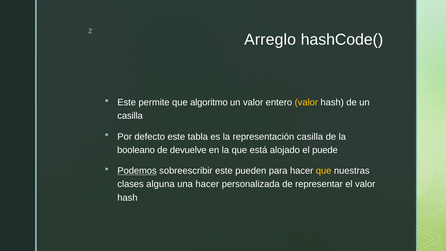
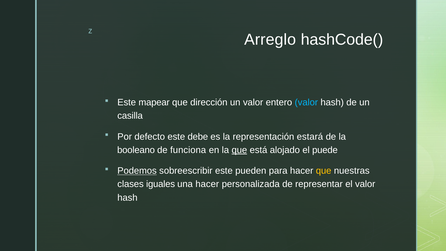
permite: permite -> mapear
algoritmo: algoritmo -> dirección
valor at (306, 102) colour: yellow -> light blue
tabla: tabla -> debe
representación casilla: casilla -> estará
devuelve: devuelve -> funciona
que at (239, 150) underline: none -> present
alguna: alguna -> iguales
